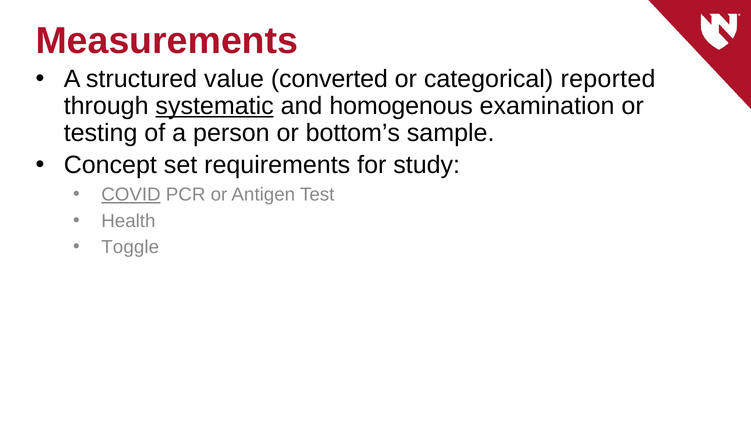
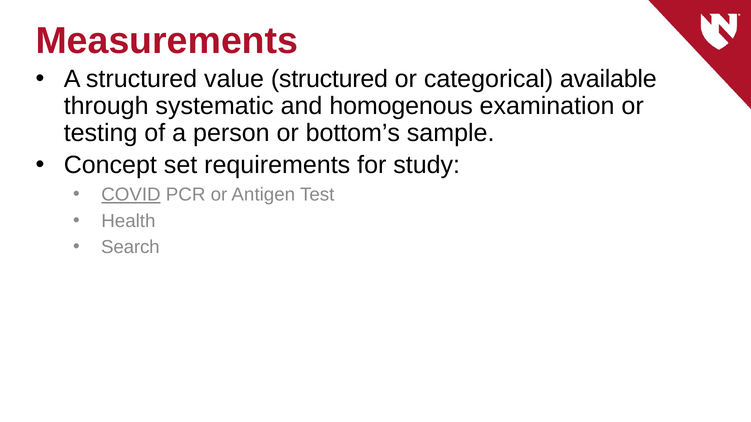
value converted: converted -> structured
reported: reported -> available
systematic underline: present -> none
Toggle: Toggle -> Search
